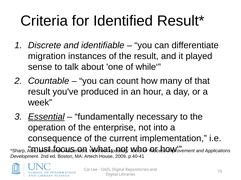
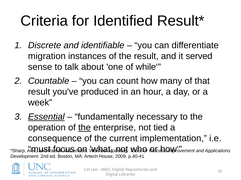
played: played -> served
the at (85, 128) underline: none -> present
into: into -> tied
